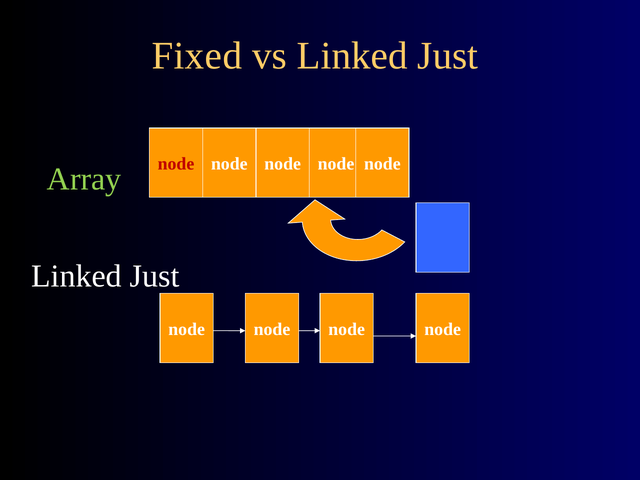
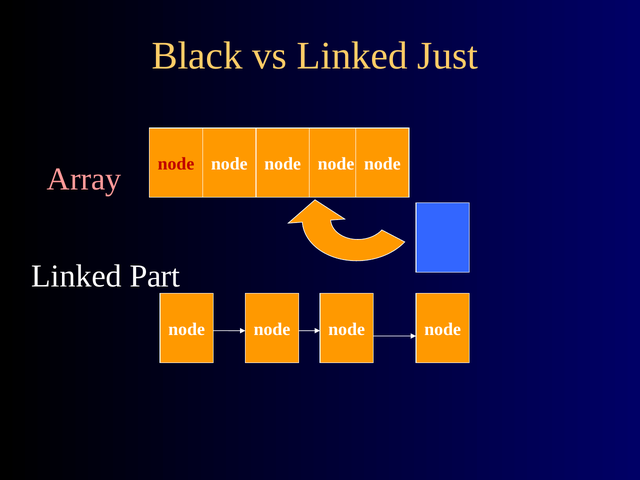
Fixed: Fixed -> Black
Array colour: light green -> pink
Just at (155, 276): Just -> Part
